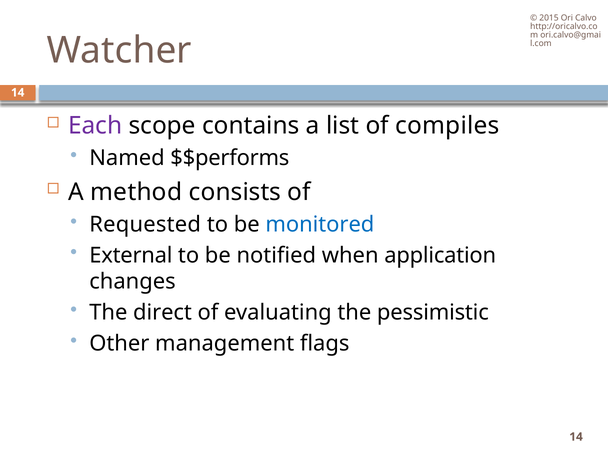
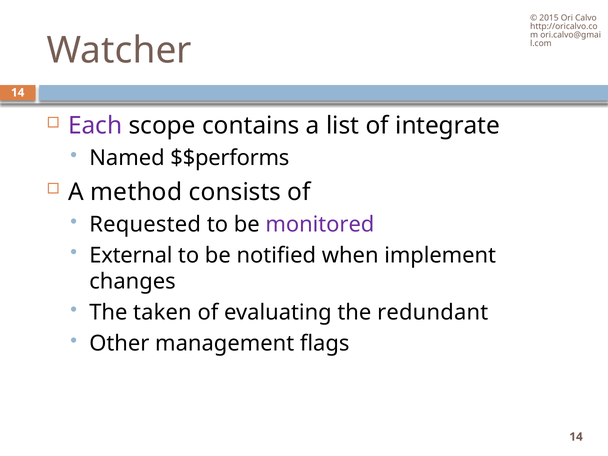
compiles: compiles -> integrate
monitored colour: blue -> purple
application: application -> implement
direct: direct -> taken
pessimistic: pessimistic -> redundant
